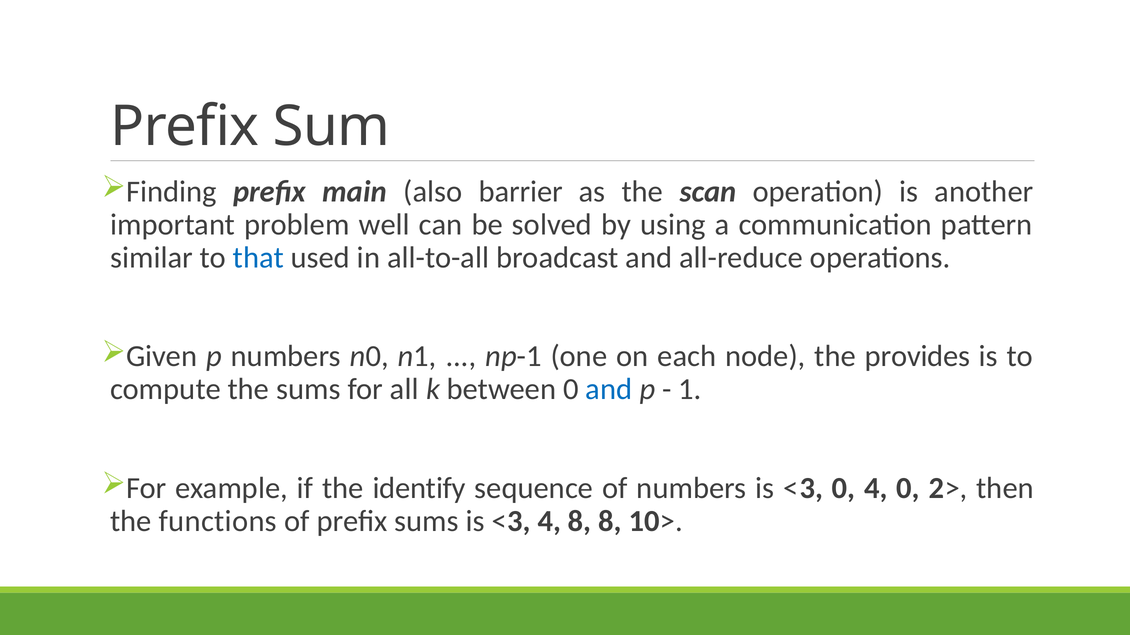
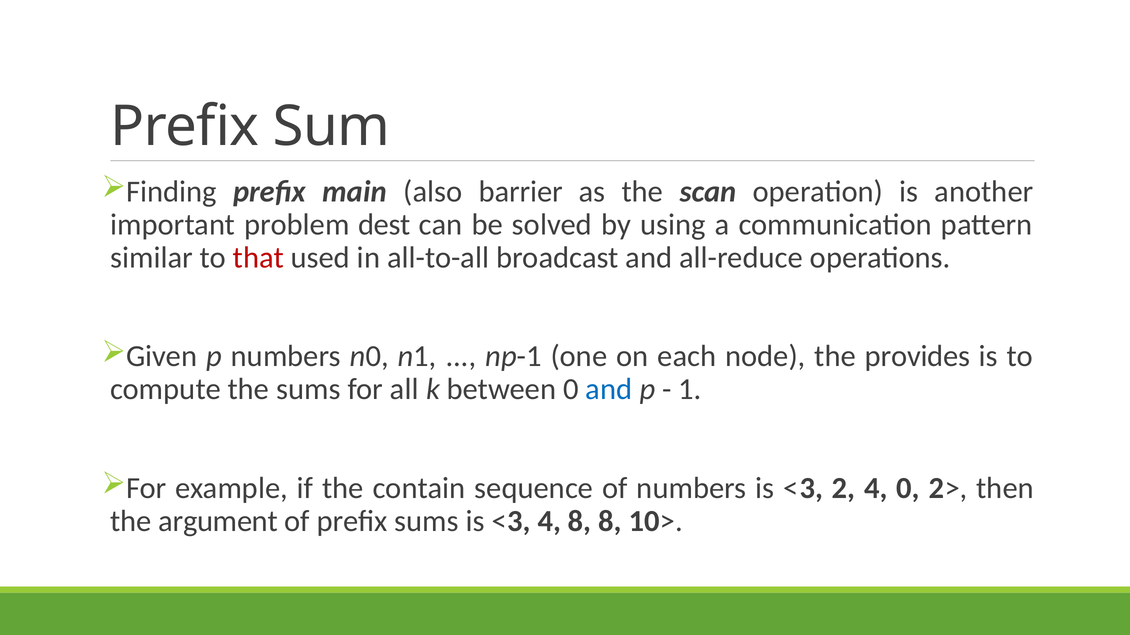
well: well -> dest
that colour: blue -> red
identify: identify -> contain
<3 0: 0 -> 2
functions: functions -> argument
